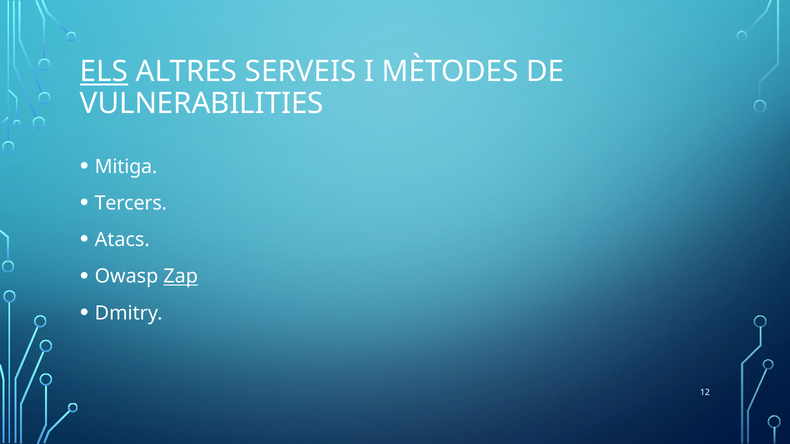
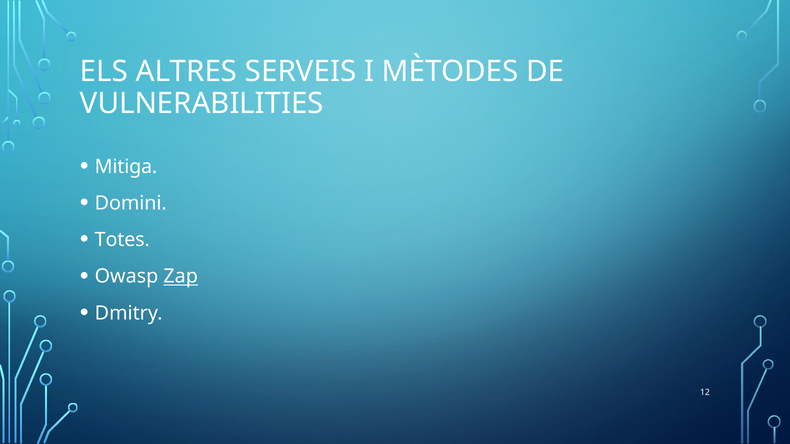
ELS underline: present -> none
Tercers: Tercers -> Domini
Atacs: Atacs -> Totes
